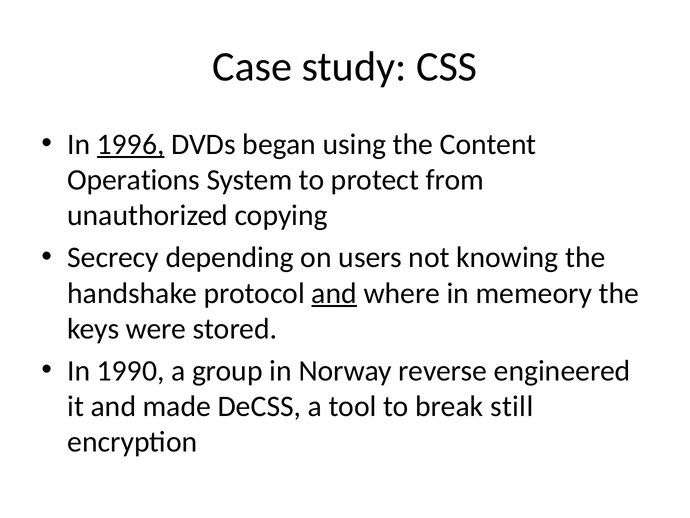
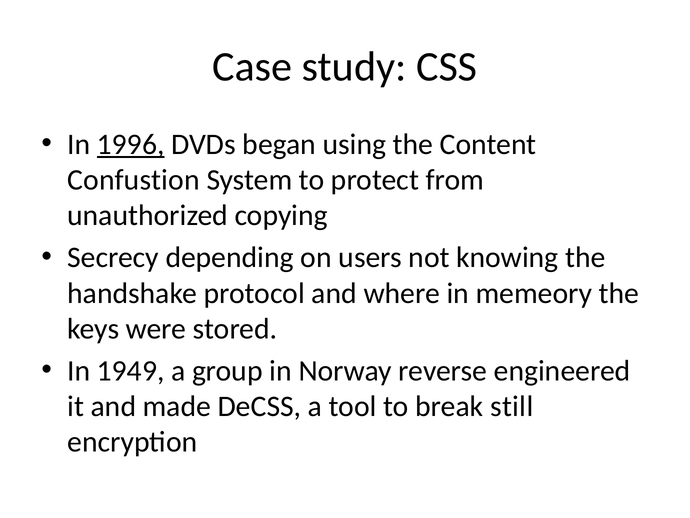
Operations: Operations -> Confustion
and at (334, 293) underline: present -> none
1990: 1990 -> 1949
